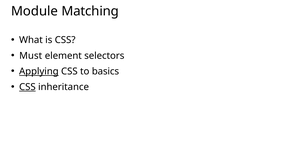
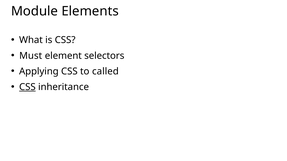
Matching: Matching -> Elements
Applying underline: present -> none
basics: basics -> called
